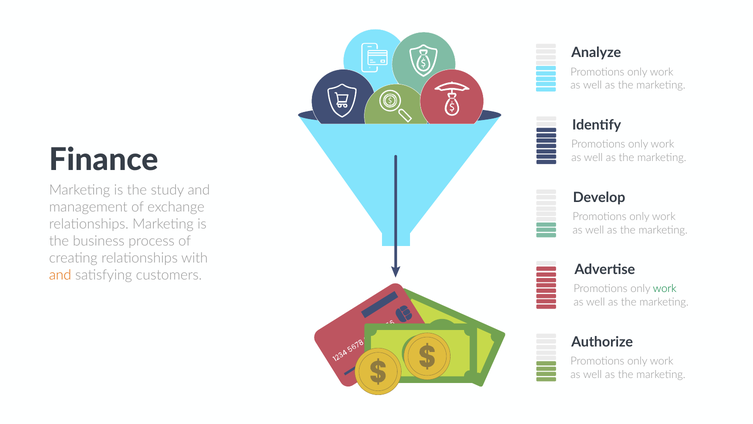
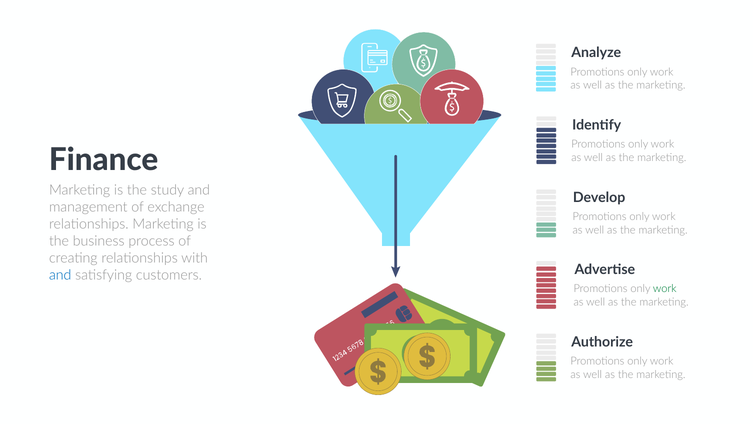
and at (60, 275) colour: orange -> blue
